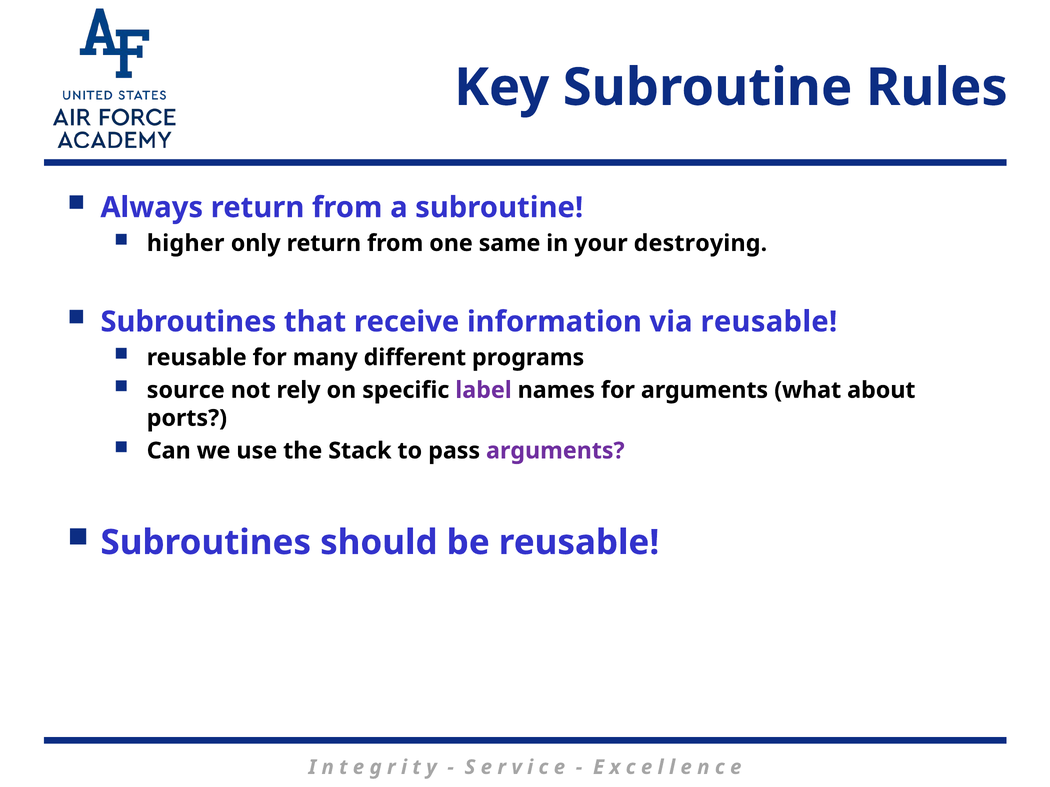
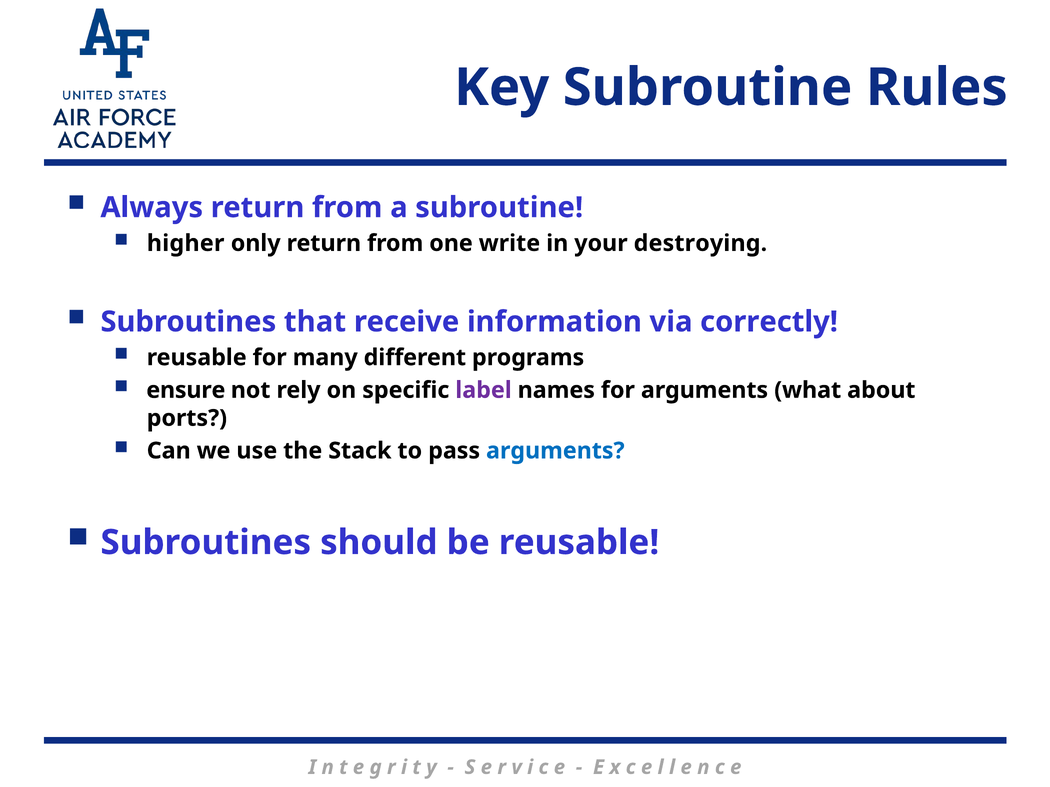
same: same -> write
via reusable: reusable -> correctly
source: source -> ensure
arguments at (555, 451) colour: purple -> blue
